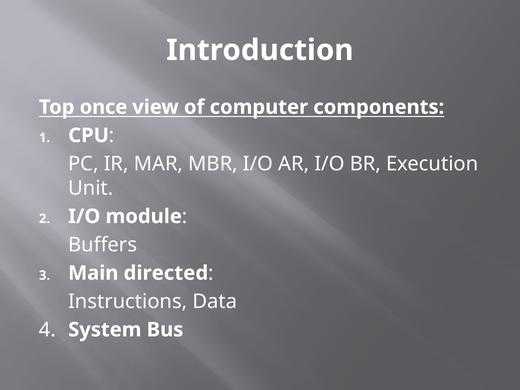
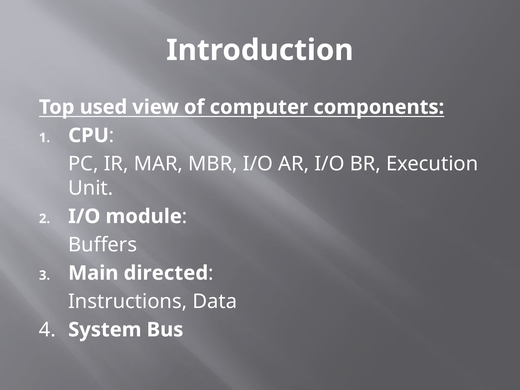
once: once -> used
